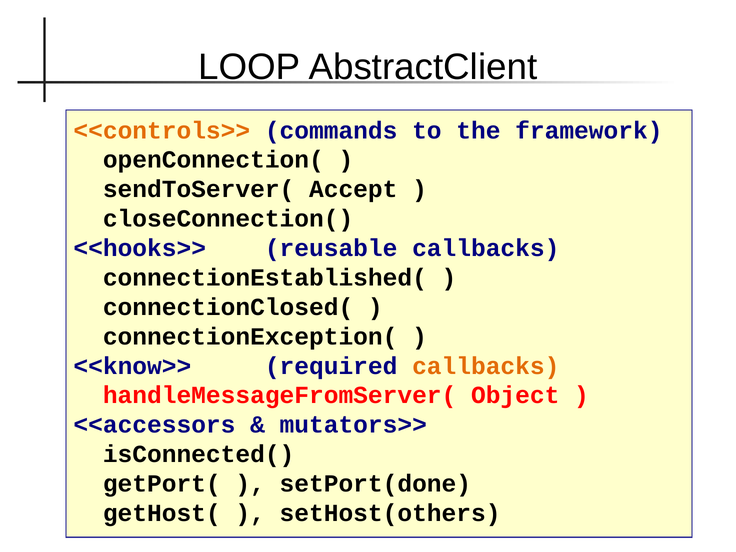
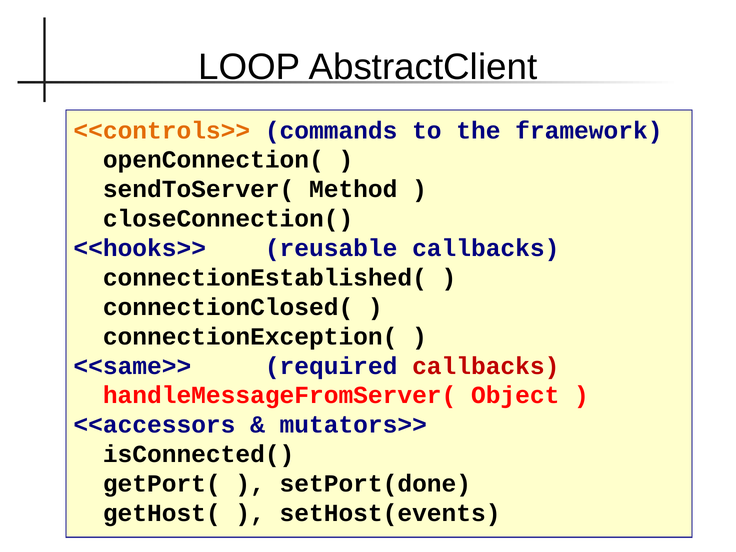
Accept: Accept -> Method
<<know>>: <<know>> -> <<same>>
callbacks at (486, 366) colour: orange -> red
setHost(others: setHost(others -> setHost(events
